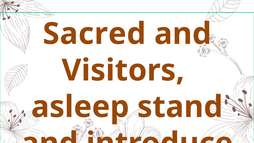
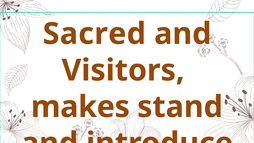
asleep: asleep -> makes
